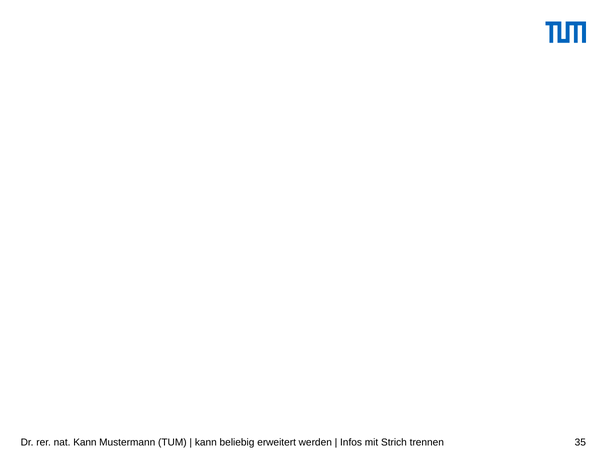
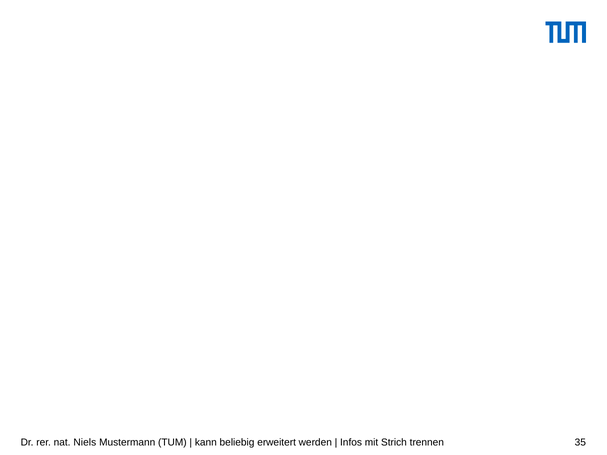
nat Kann: Kann -> Niels
